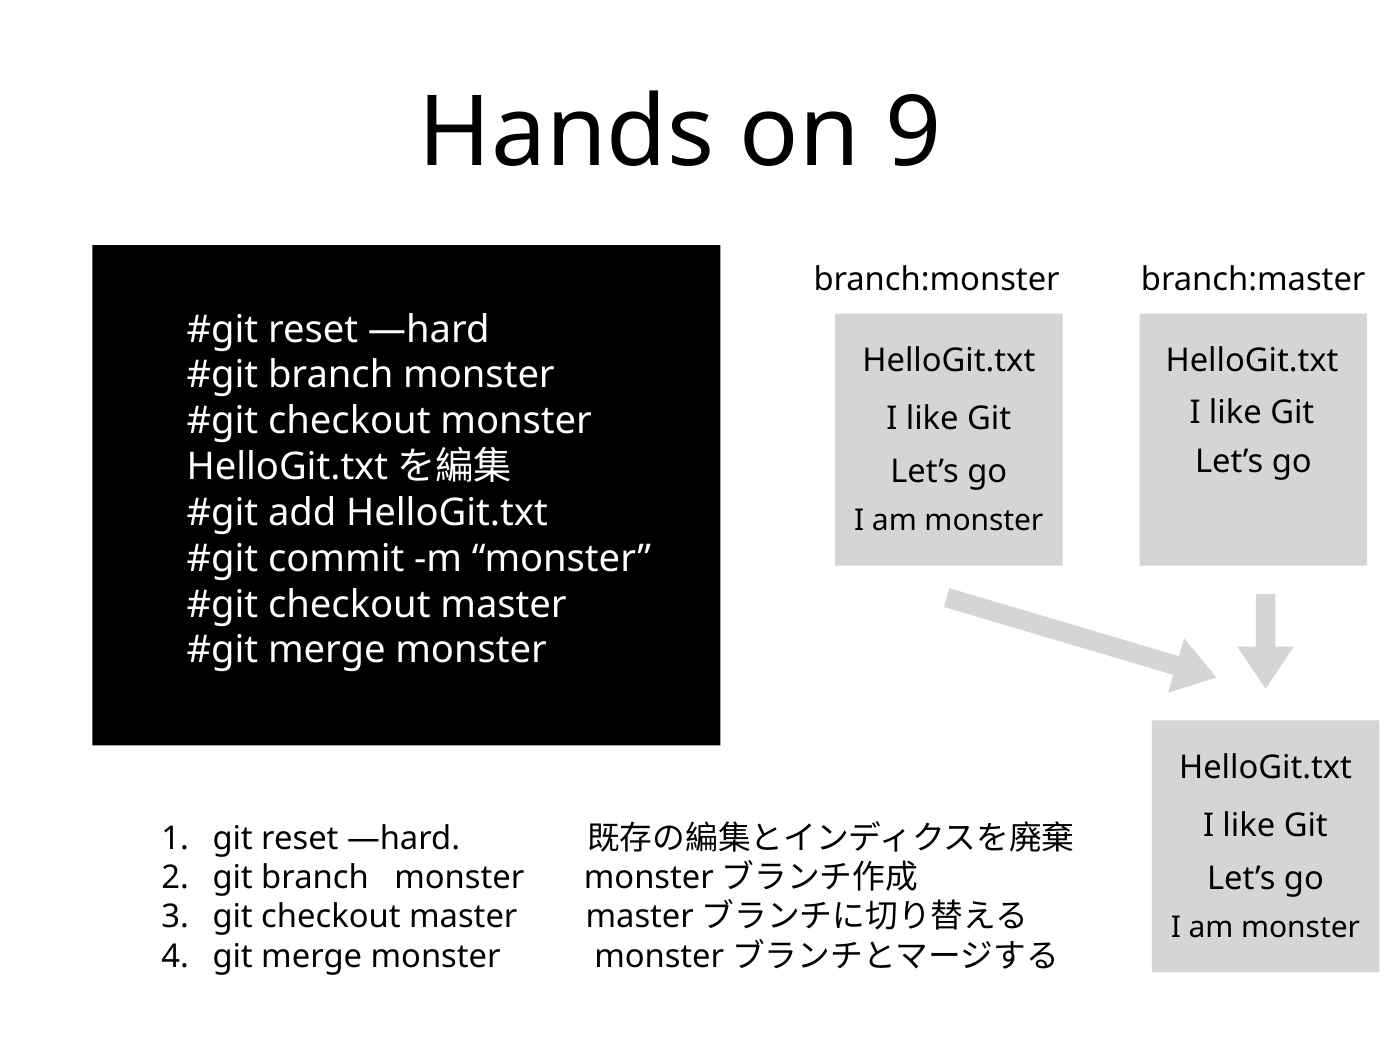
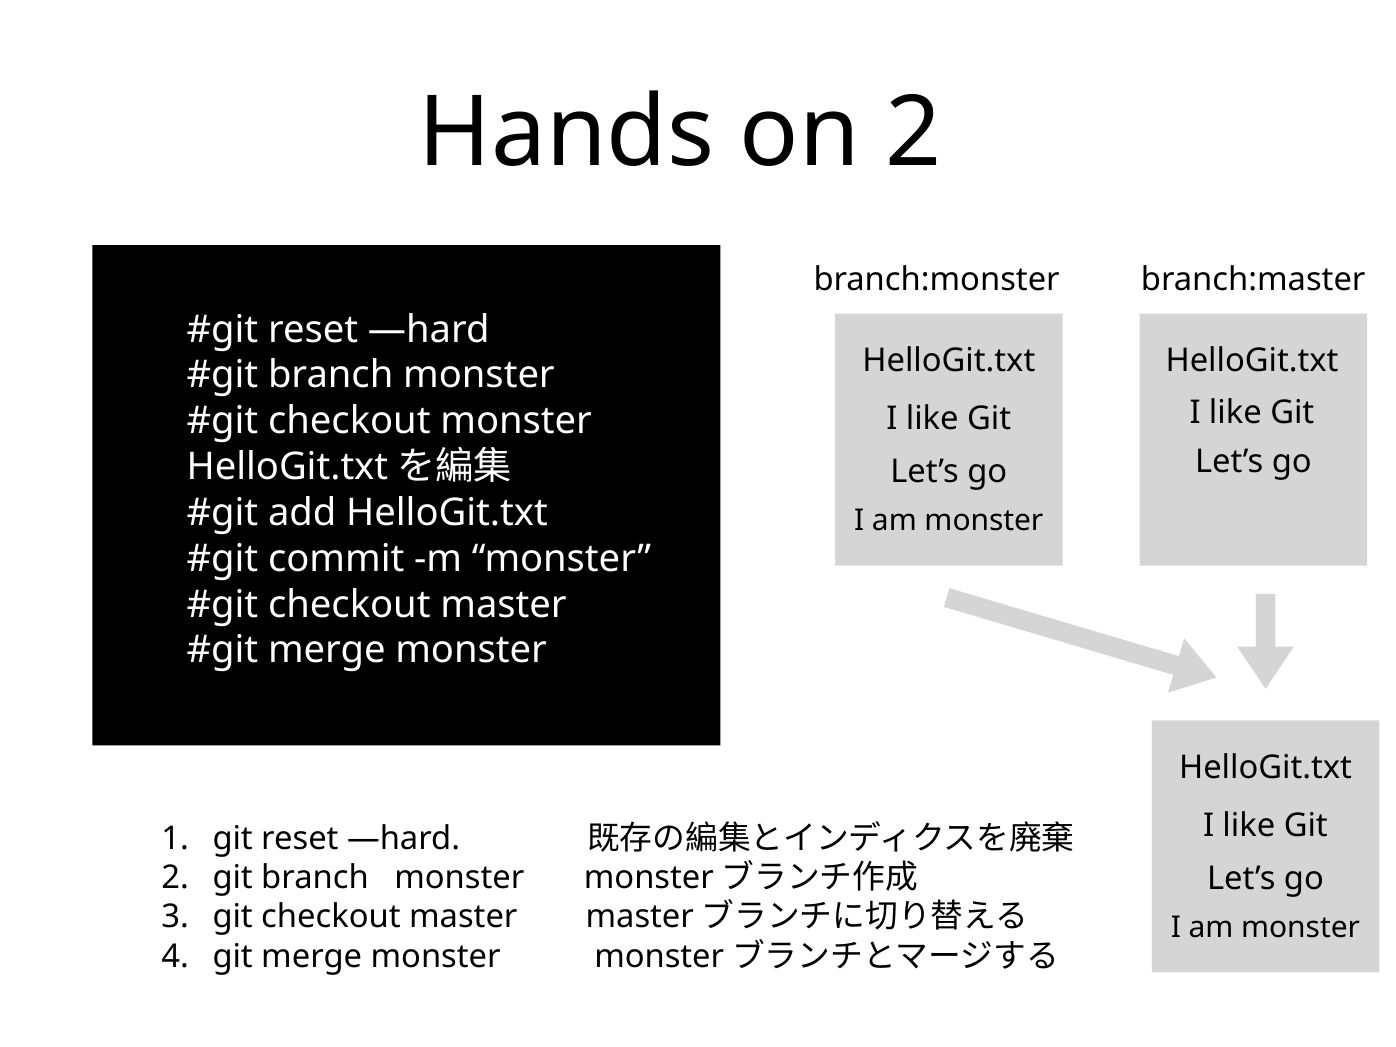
on 9: 9 -> 2
